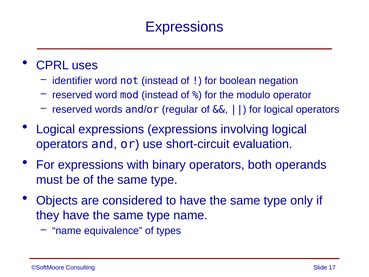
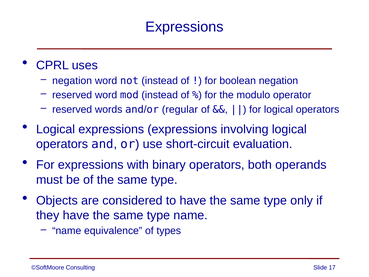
identifier at (72, 81): identifier -> negation
